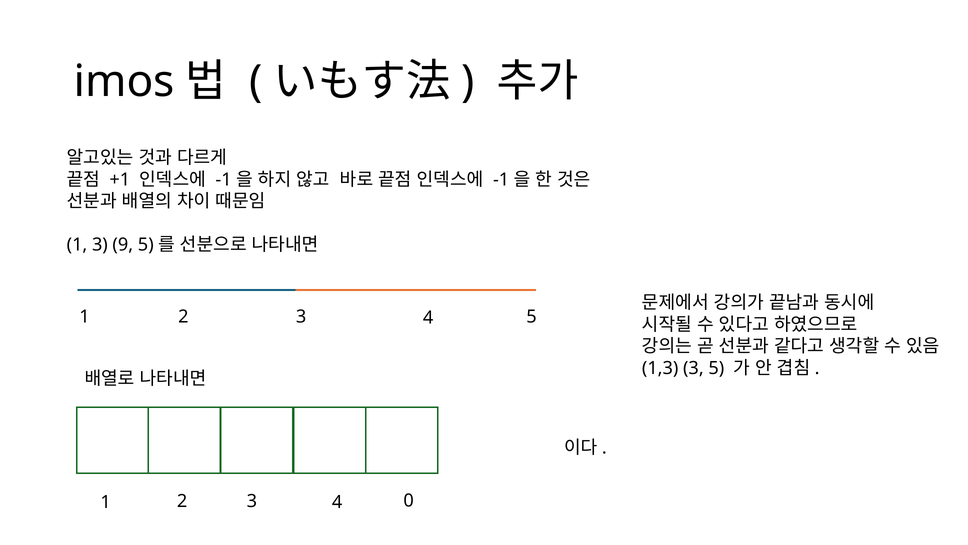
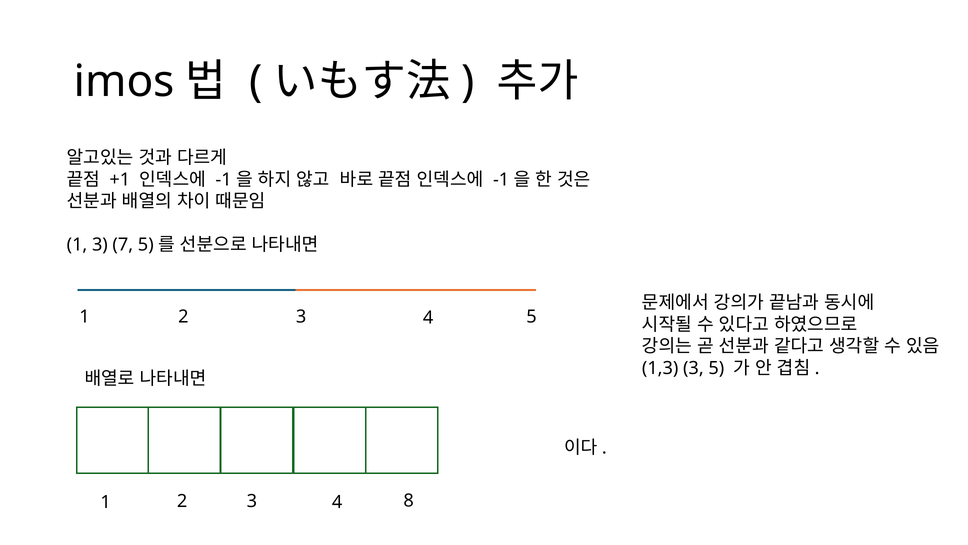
9: 9 -> 7
0: 0 -> 8
